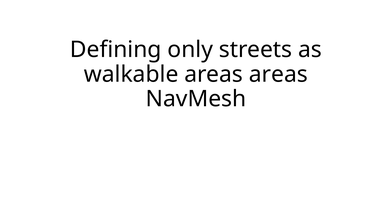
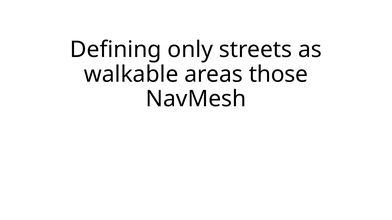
areas areas: areas -> those
